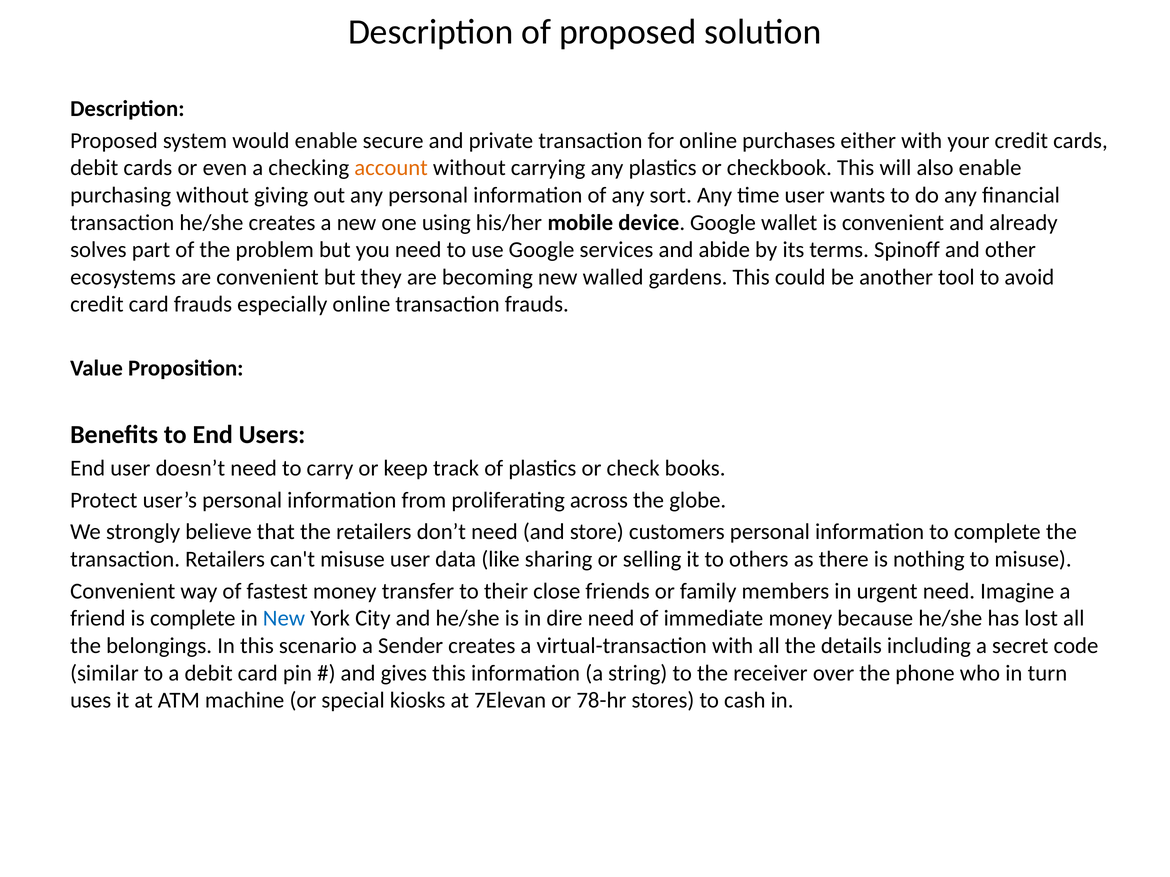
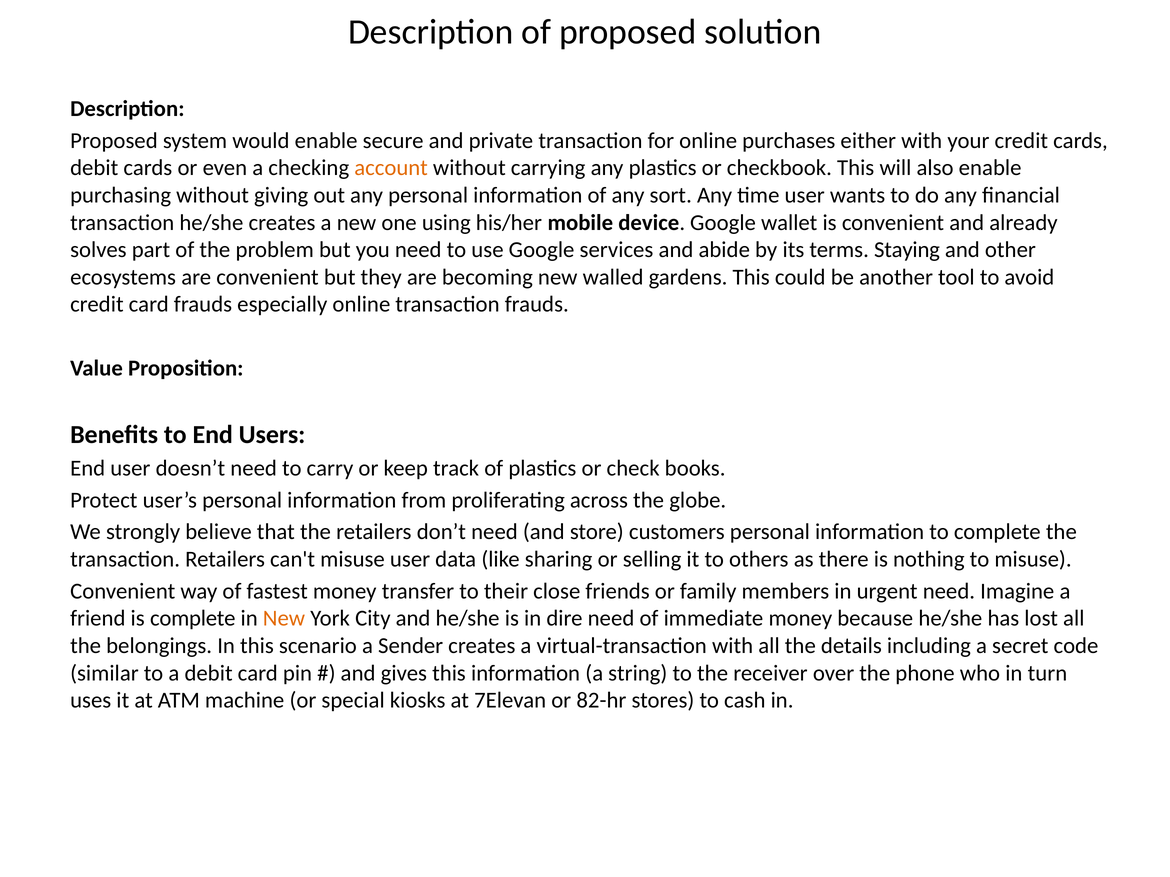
Spinoff: Spinoff -> Staying
New at (284, 619) colour: blue -> orange
78-hr: 78-hr -> 82-hr
